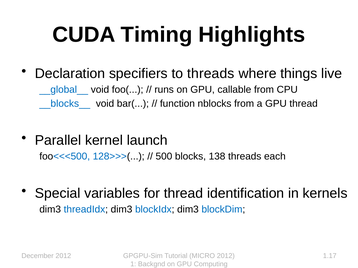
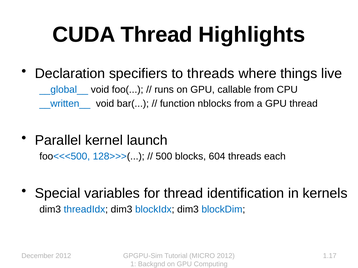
CUDA Timing: Timing -> Thread
__blocks__: __blocks__ -> __written__
138: 138 -> 604
